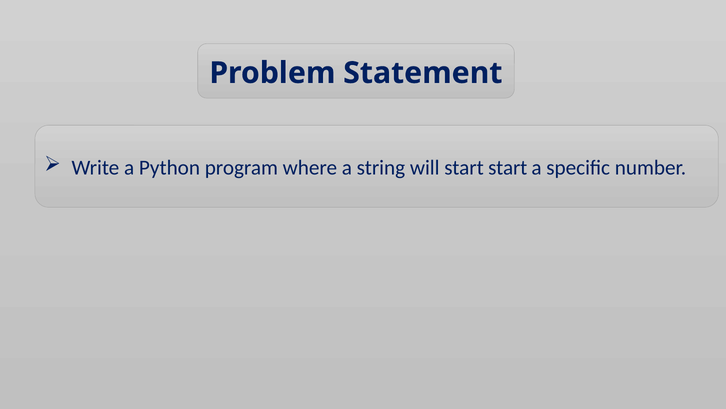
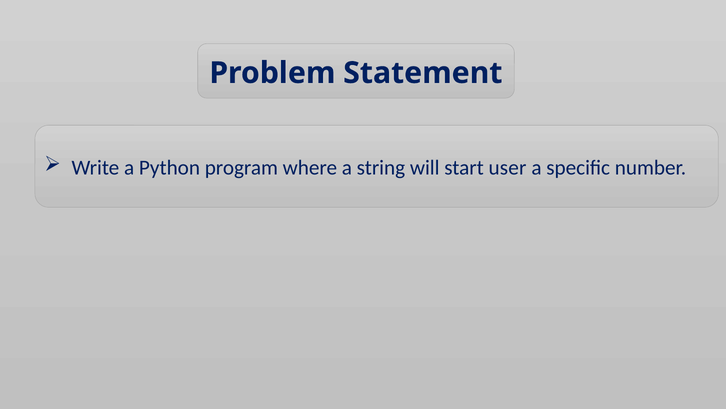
start start: start -> user
